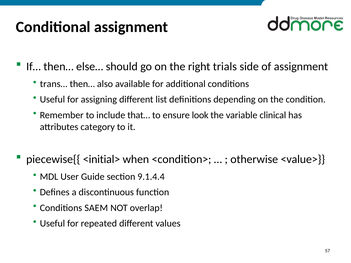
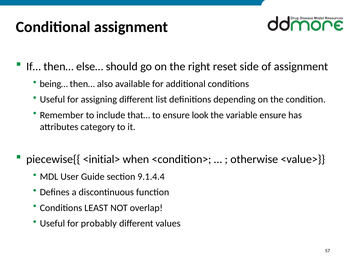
trials: trials -> reset
trans…: trans… -> being…
variable clinical: clinical -> ensure
SAEM: SAEM -> LEAST
repeated: repeated -> probably
